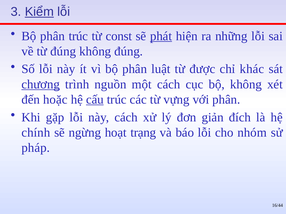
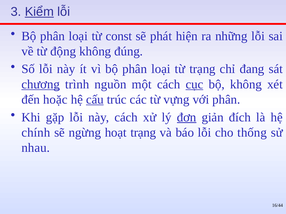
trúc at (78, 36): trúc -> loại
phát underline: present -> none
từ đúng: đúng -> động
vì bộ phân luật: luật -> loại
từ được: được -> trạng
khác: khác -> đang
cục underline: none -> present
đơn underline: none -> present
nhóm: nhóm -> thống
pháp: pháp -> nhau
